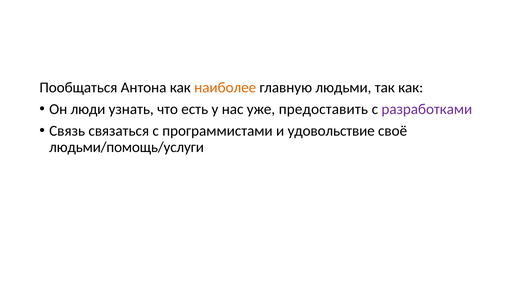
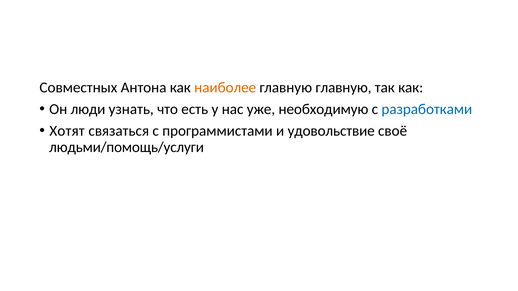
Пообщаться: Пообщаться -> Совместных
главную людьми: людьми -> главную
предоставить: предоставить -> необходимую
разработками colour: purple -> blue
Связь: Связь -> Хотят
